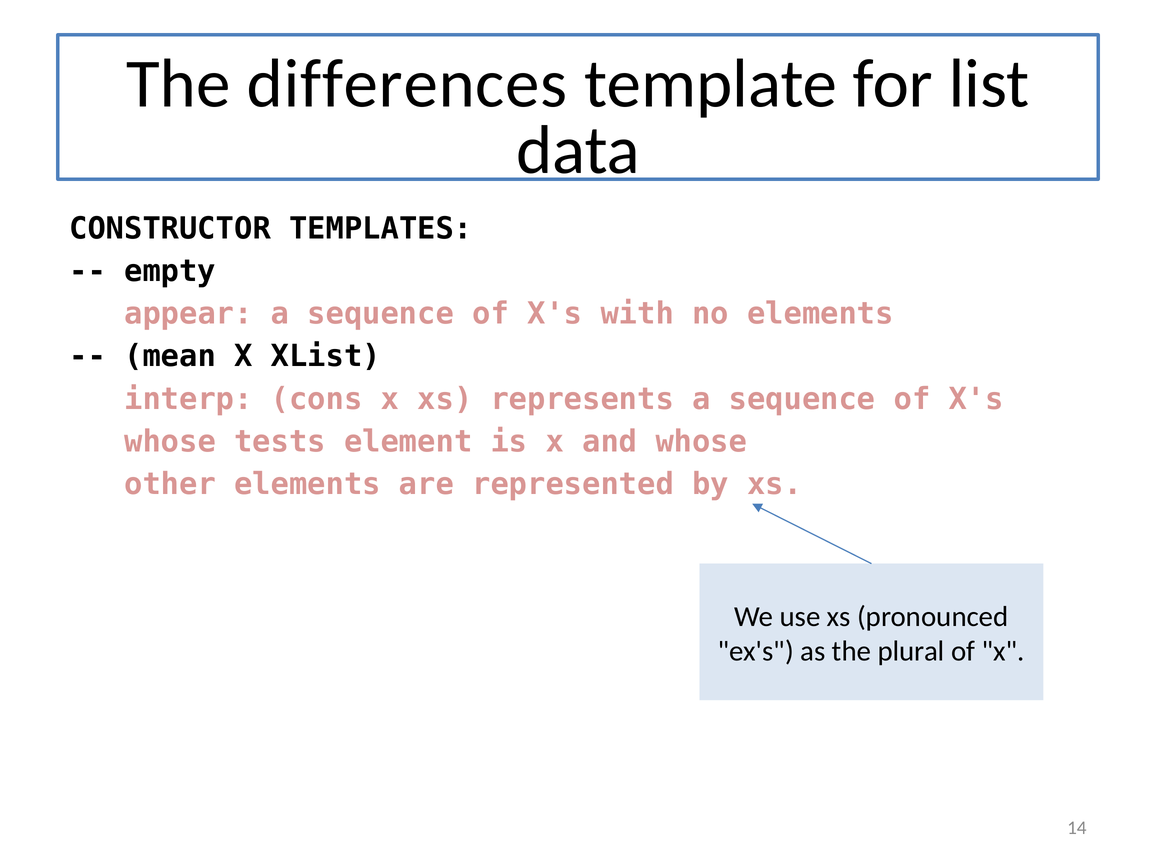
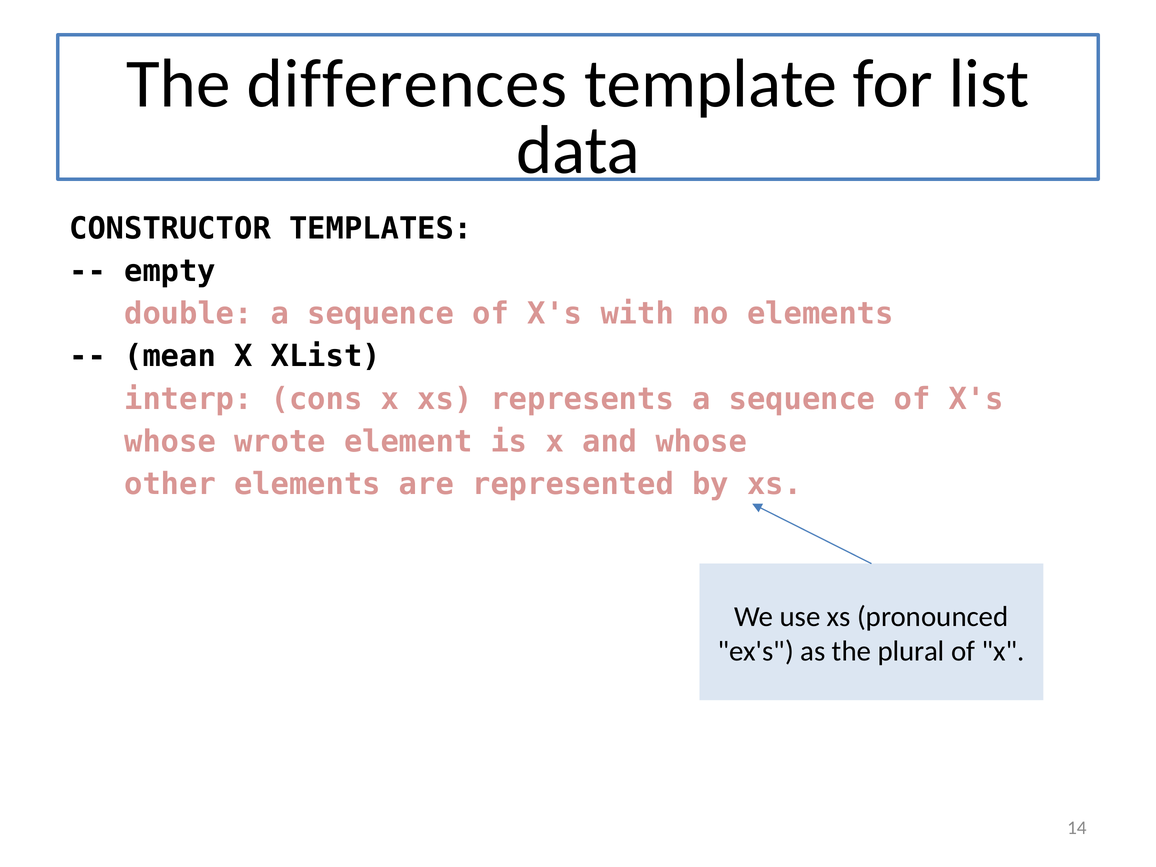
appear: appear -> double
tests: tests -> wrote
